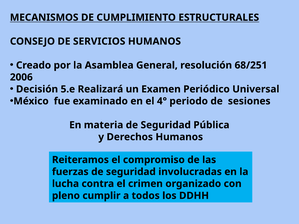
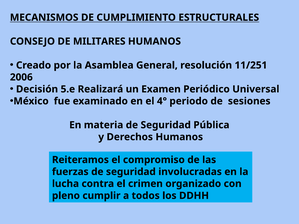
SERVICIOS: SERVICIOS -> MILITARES
68/251: 68/251 -> 11/251
